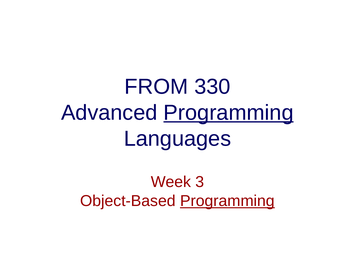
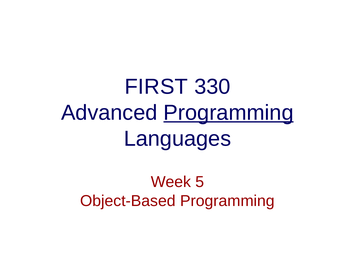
FROM: FROM -> FIRST
3: 3 -> 5
Programming at (227, 201) underline: present -> none
